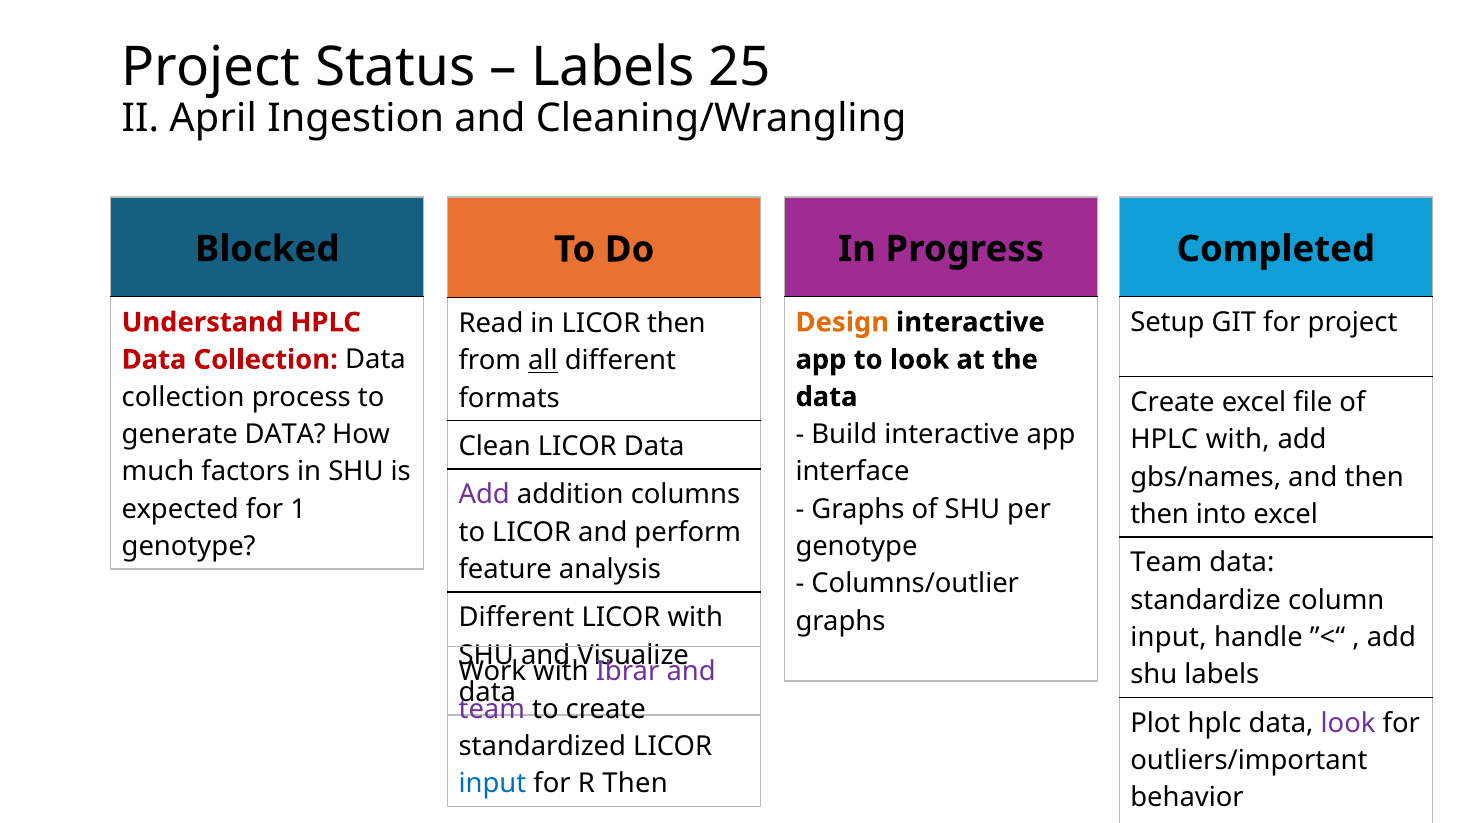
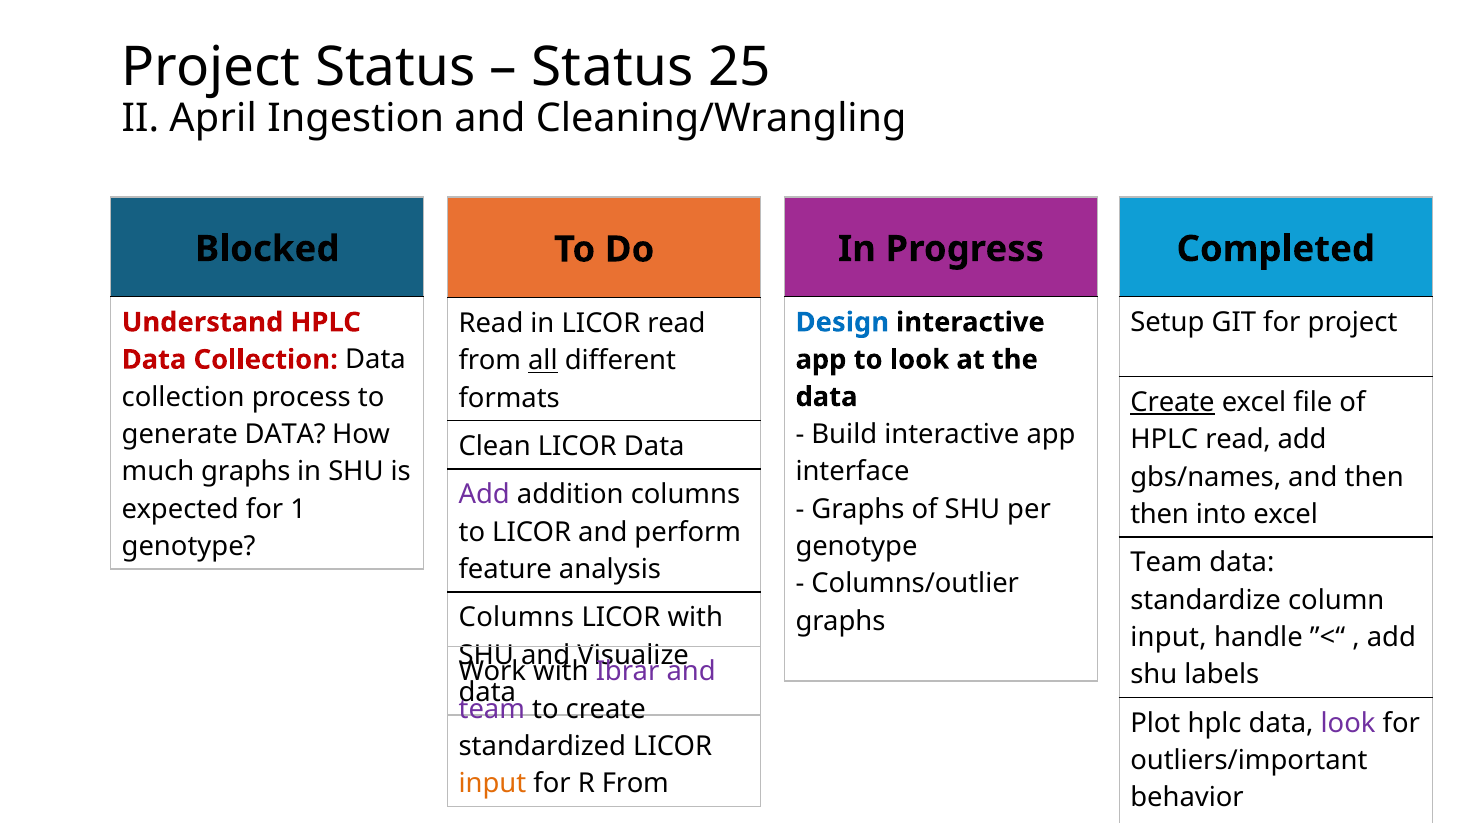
Labels at (613, 67): Labels -> Status
LICOR then: then -> read
Design colour: orange -> blue
Create at (1173, 402) underline: none -> present
HPLC with: with -> read
much factors: factors -> graphs
Different at (516, 618): Different -> Columns
input at (492, 784) colour: blue -> orange
R Then: Then -> From
